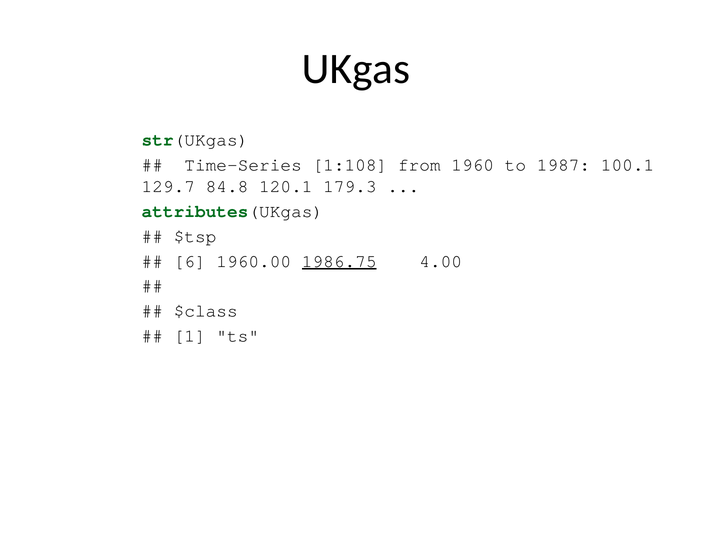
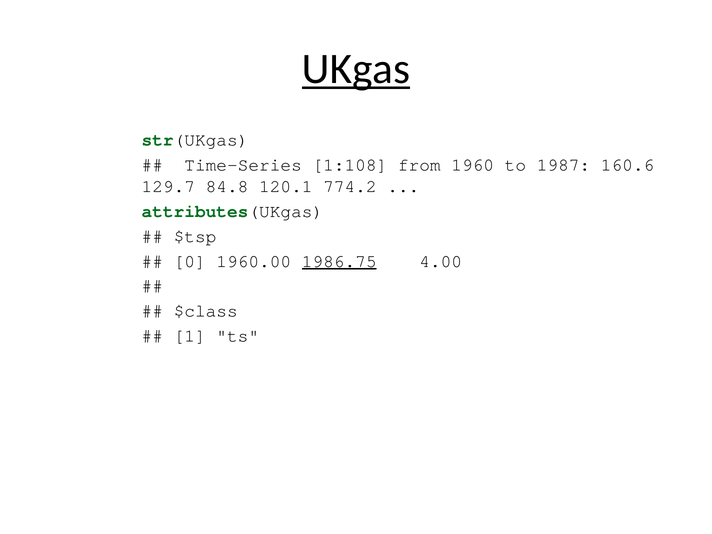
UKgas underline: none -> present
100.1: 100.1 -> 160.6
179.3: 179.3 -> 774.2
6: 6 -> 0
